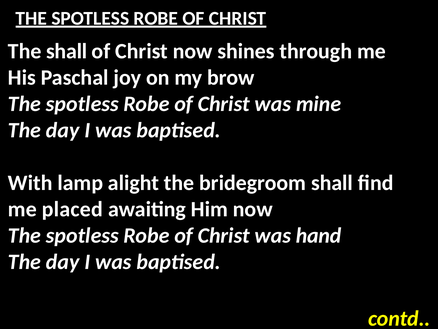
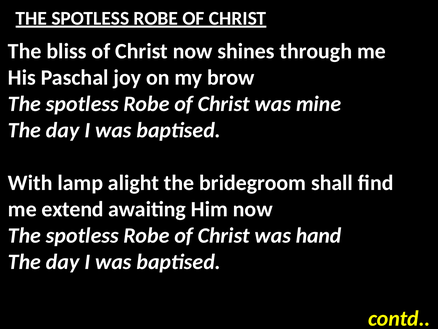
The shall: shall -> bliss
placed: placed -> extend
